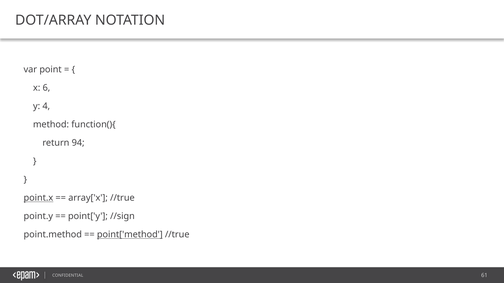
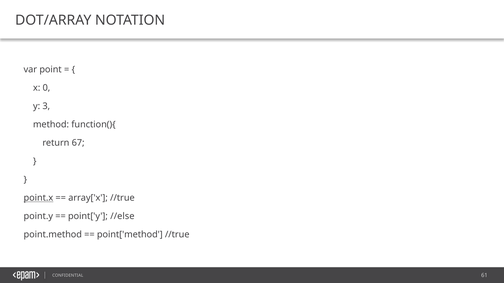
6: 6 -> 0
4: 4 -> 3
94: 94 -> 67
//sign: //sign -> //else
point['method underline: present -> none
